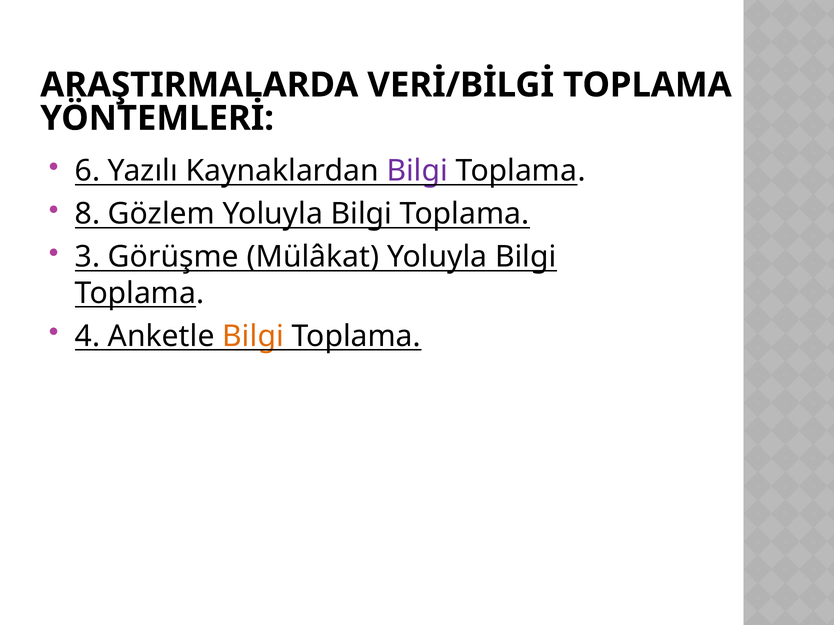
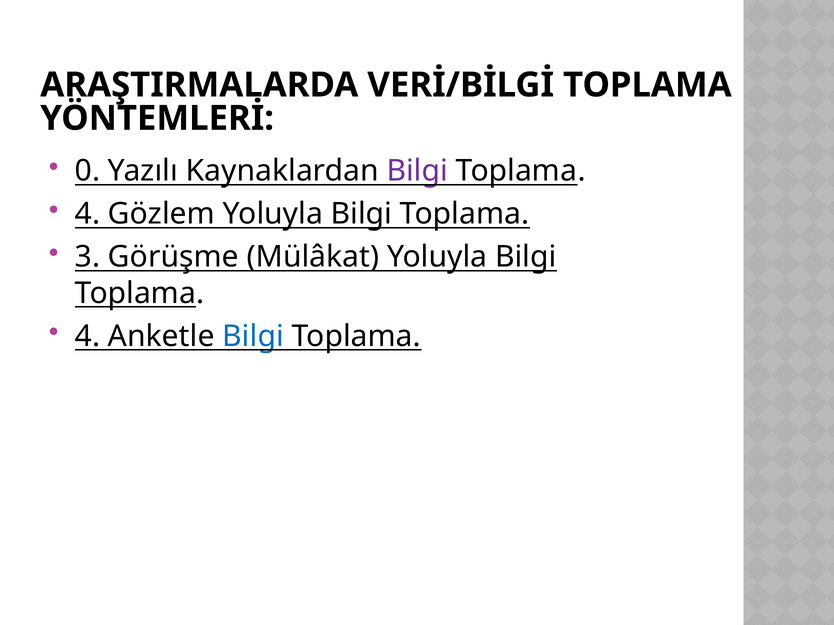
6: 6 -> 0
8 at (88, 214): 8 -> 4
Bilgi at (253, 336) colour: orange -> blue
